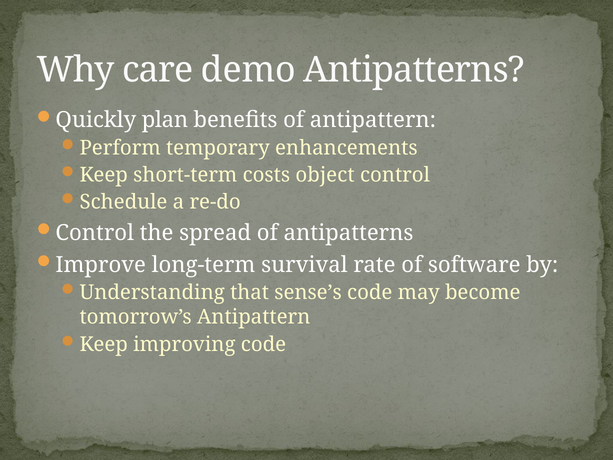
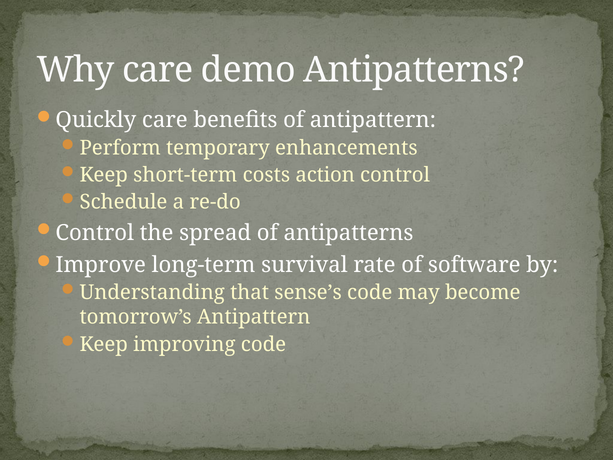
Quickly plan: plan -> care
object: object -> action
